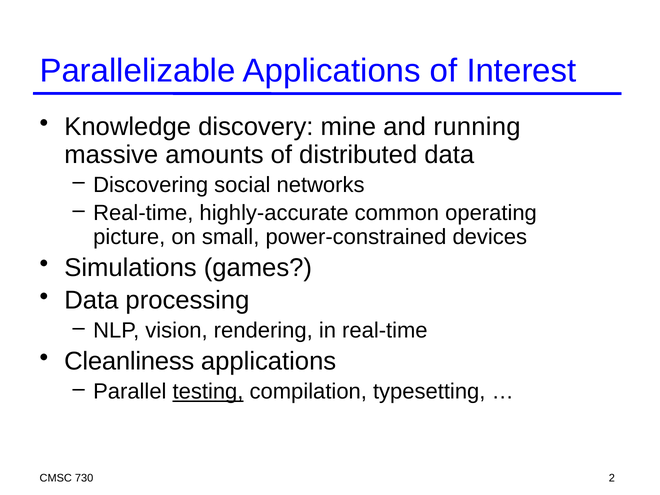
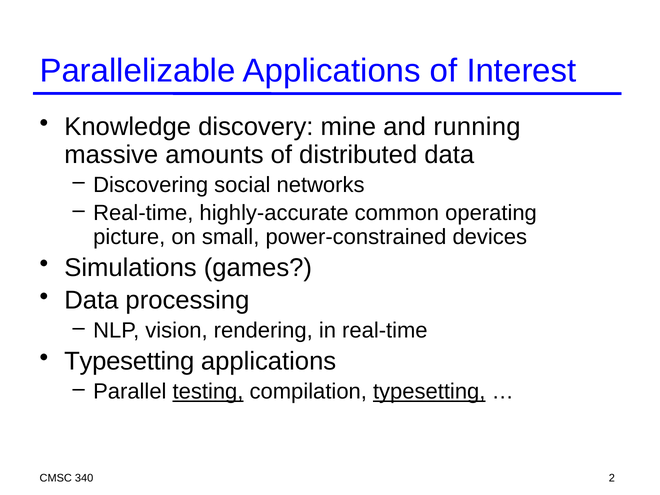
Cleanliness at (129, 362): Cleanliness -> Typesetting
typesetting at (429, 392) underline: none -> present
730: 730 -> 340
